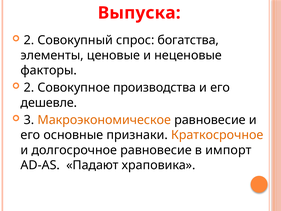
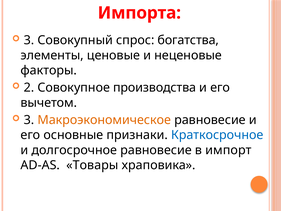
Выпуска: Выпуска -> Импорта
2 at (29, 40): 2 -> 3
дешевле: дешевле -> вычетом
Краткосрочное colour: orange -> blue
Падают: Падают -> Товары
